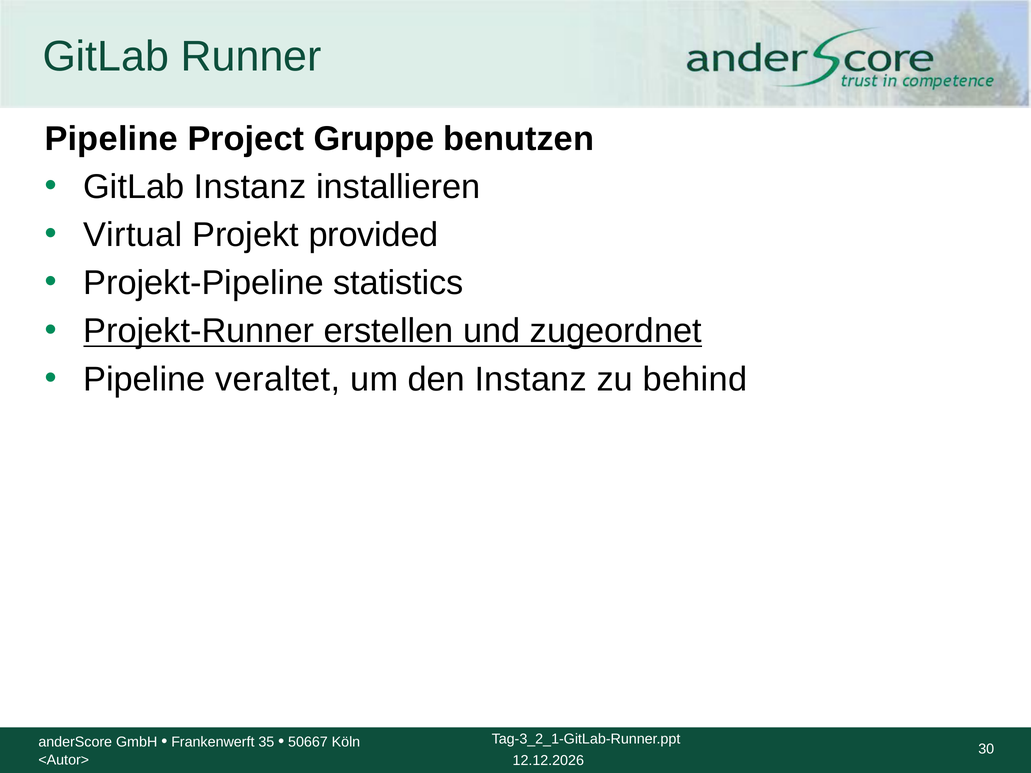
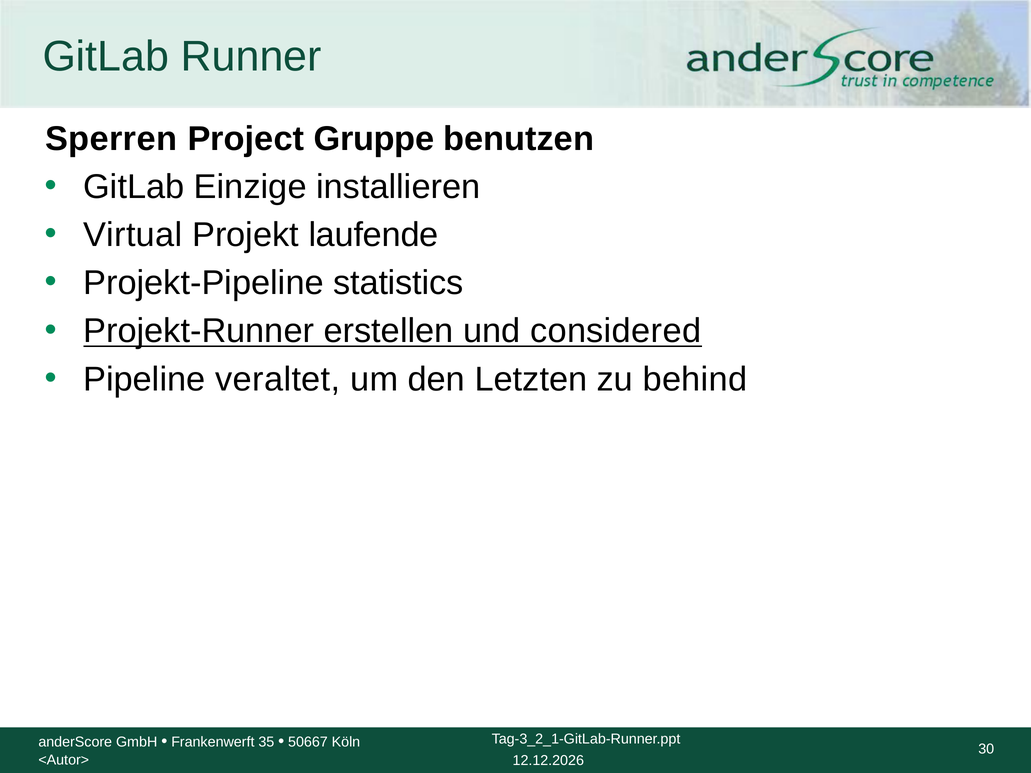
Pipeline at (111, 139): Pipeline -> Sperren
GitLab Instanz: Instanz -> Einzige
provided: provided -> laufende
zugeordnet: zugeordnet -> considered
den Instanz: Instanz -> Letzten
